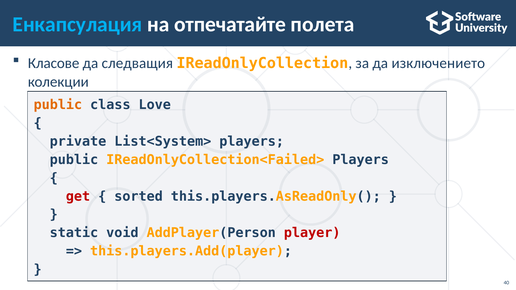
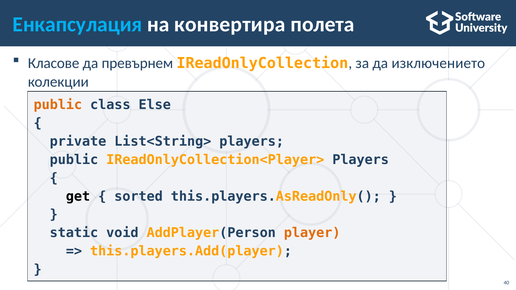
отпечатайте: отпечатайте -> конвертира
следващия: следващия -> превърнем
Love: Love -> Else
List<System>: List<System> -> List<String>
IReadOnlyCollection<Failed>: IReadOnlyCollection<Failed> -> IReadOnlyCollection<Player>
get colour: red -> black
player colour: red -> orange
